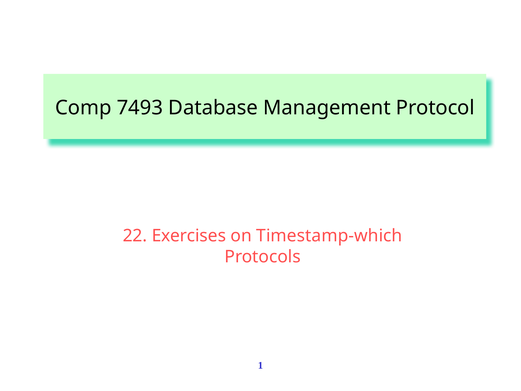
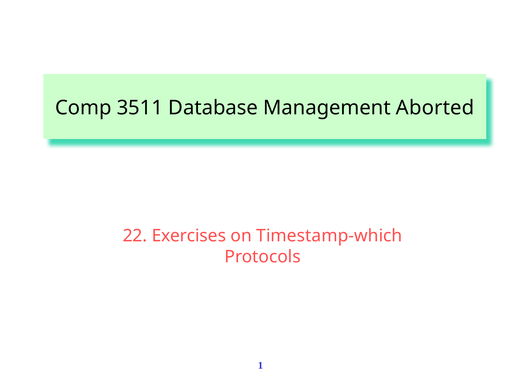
7493: 7493 -> 3511
Protocol: Protocol -> Aborted
